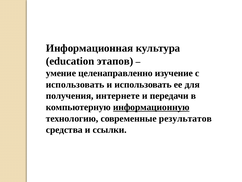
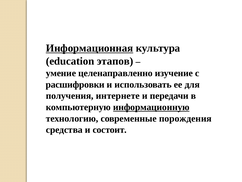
Информационная underline: none -> present
использовать at (75, 84): использовать -> расшифровки
результатов: результатов -> порождения
ссылки: ссылки -> состоит
